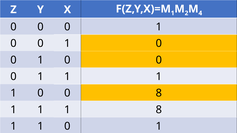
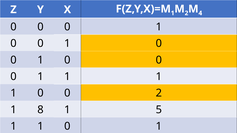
0 8: 8 -> 2
1 at (40, 110): 1 -> 8
1 8: 8 -> 5
